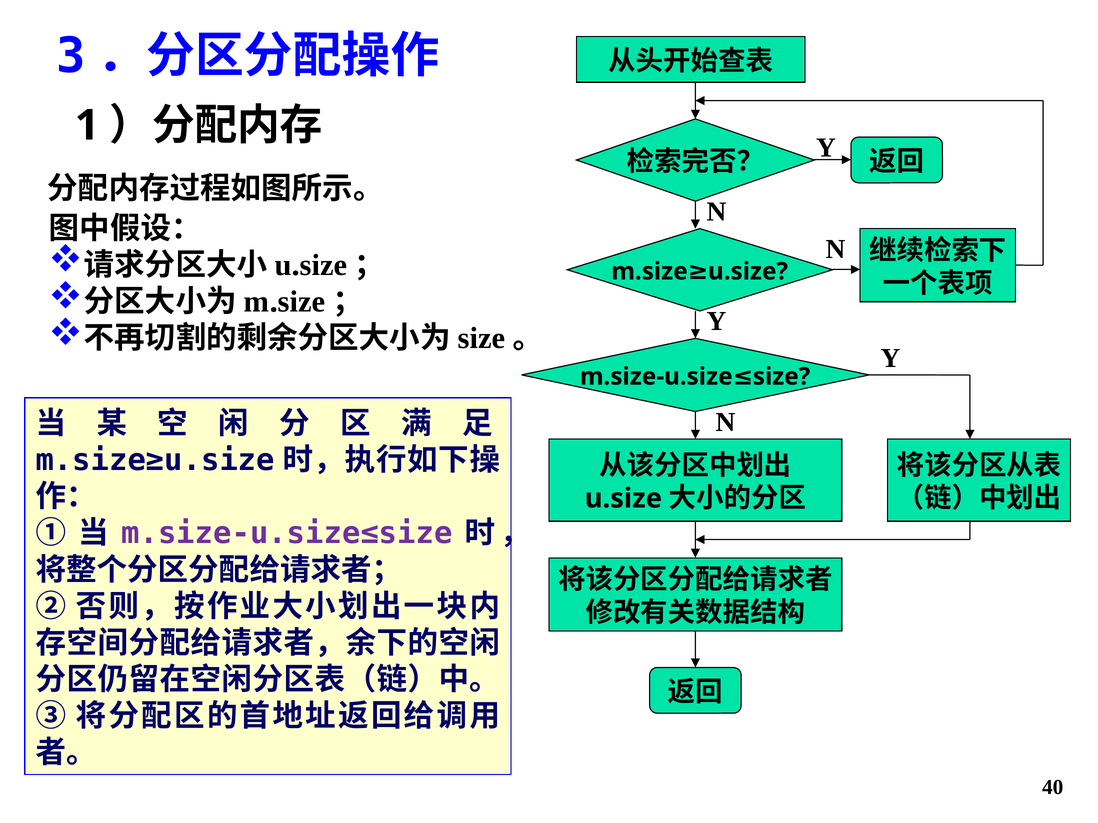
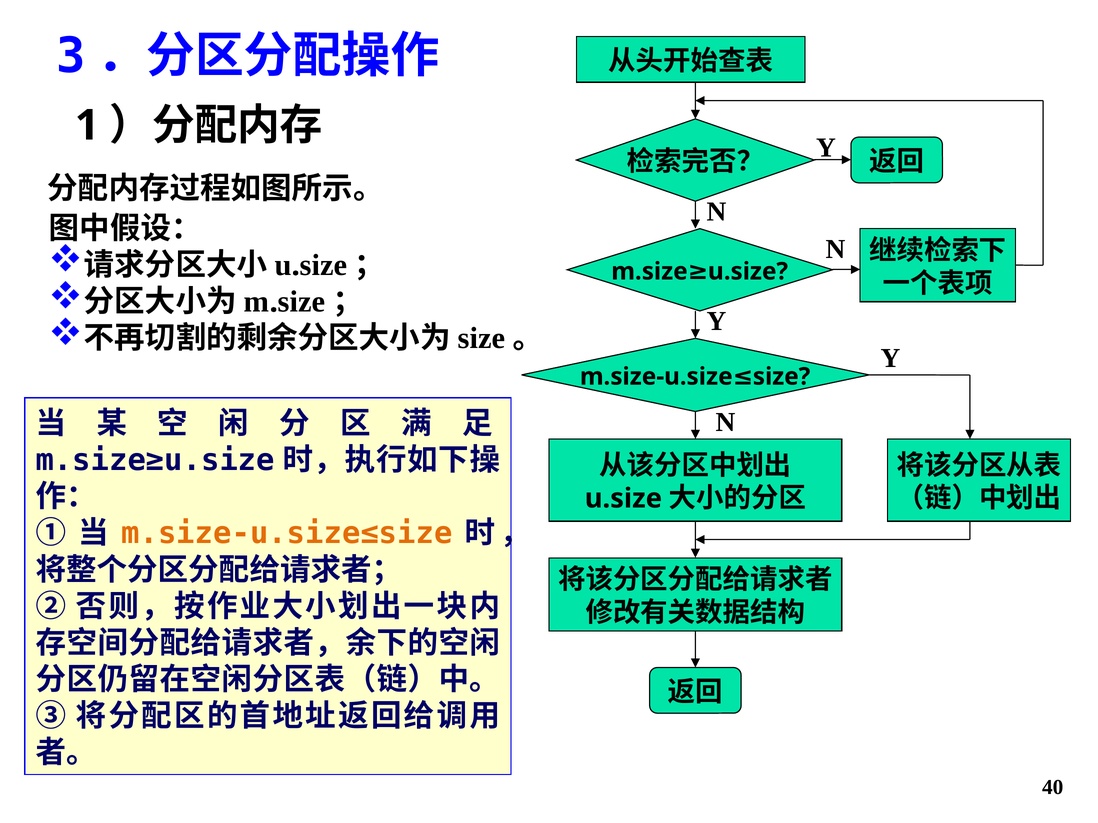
m.size-u.size≤size colour: purple -> orange
